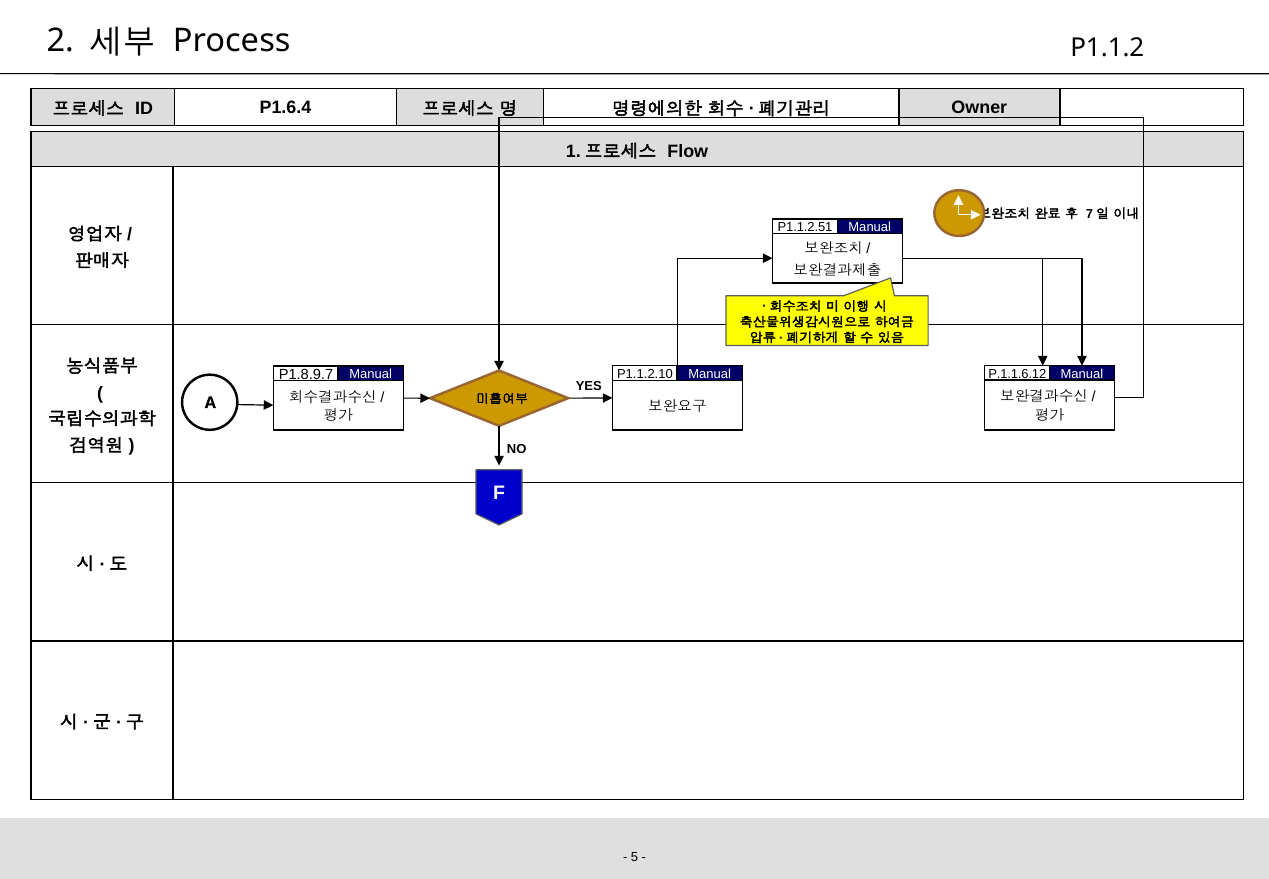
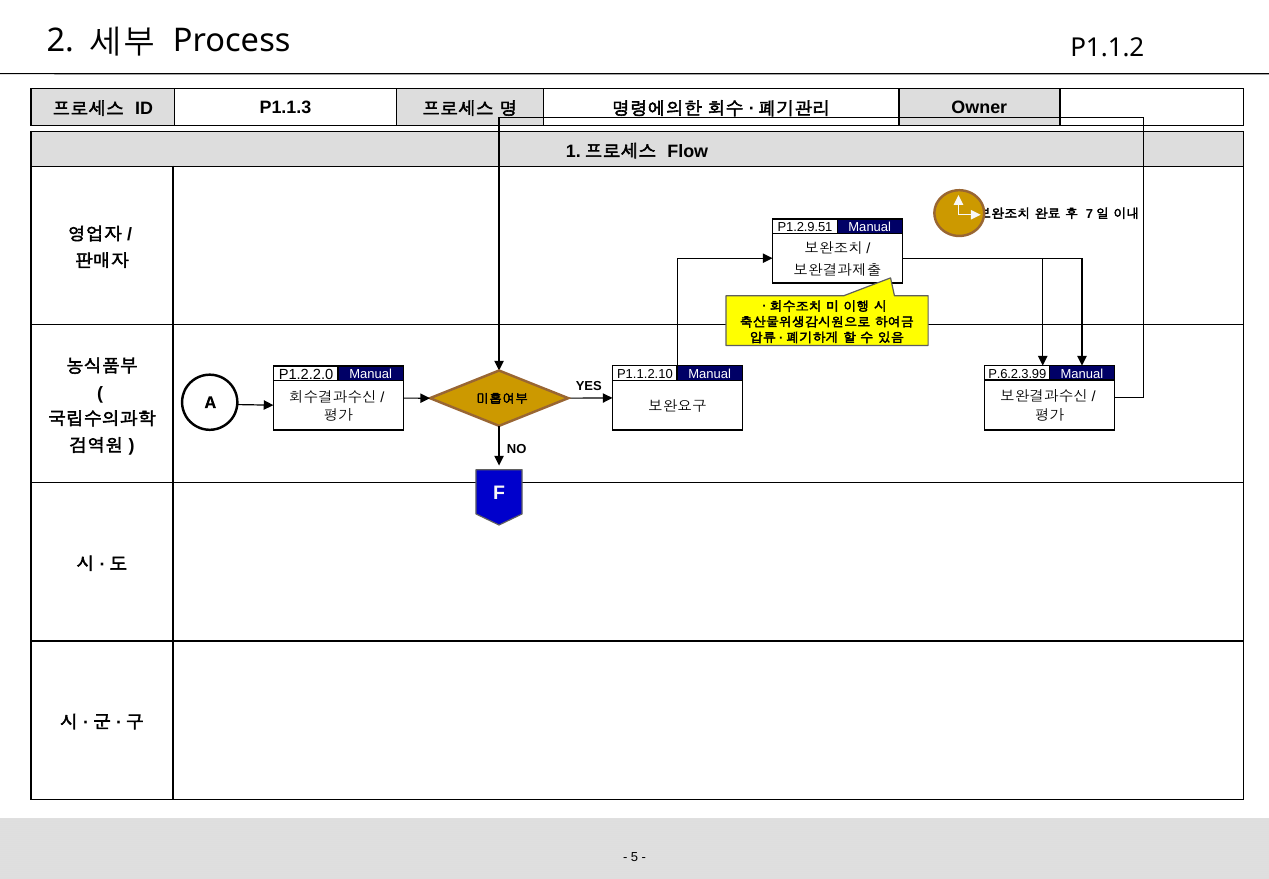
P1.6.4: P1.6.4 -> P1.1.3
P1.1.2.51: P1.1.2.51 -> P1.2.9.51
P1.8.9.7: P1.8.9.7 -> P1.2.2.0
P.1.1.6.12: P.1.1.6.12 -> P.6.2.3.99
